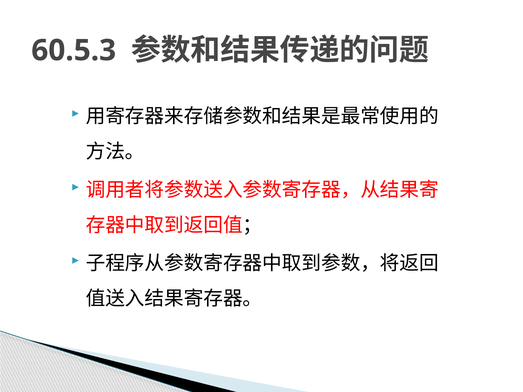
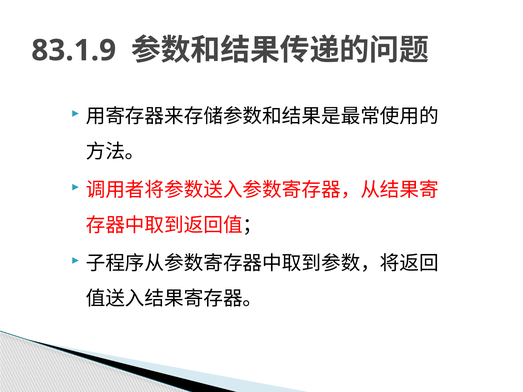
60.5.3: 60.5.3 -> 83.1.9
